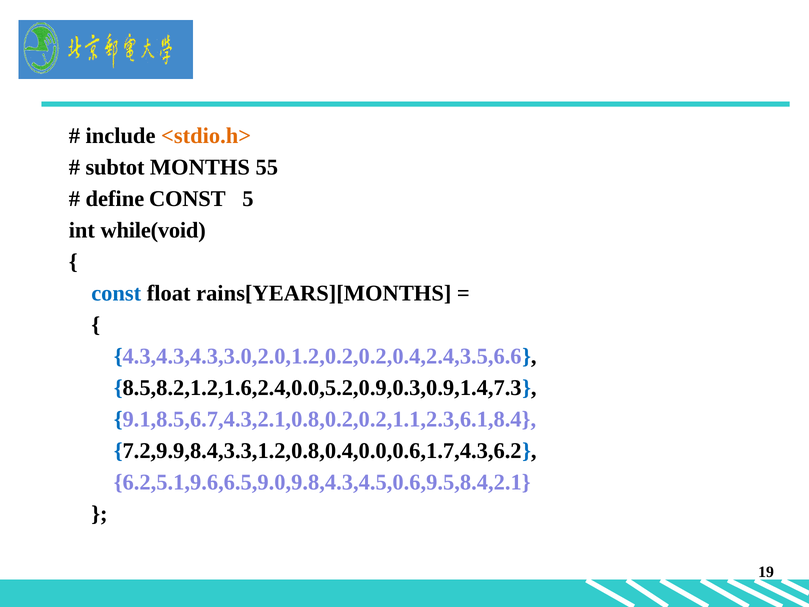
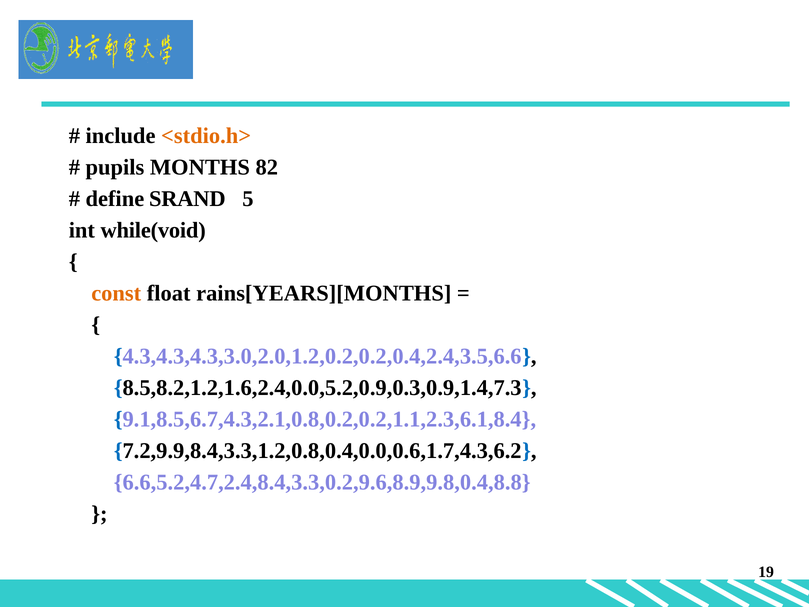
subtot: subtot -> pupils
55: 55 -> 82
define CONST: CONST -> SRAND
const at (116, 293) colour: blue -> orange
6.2,5.1,9.6,6.5,9.0,9.8,4.3,4.5,0.6,9.5,8.4,2.1: 6.2,5.1,9.6,6.5,9.0,9.8,4.3,4.5,0.6,9.5,8.4,2.1 -> 6.6,5.2,4.7,2.4,8.4,3.3,0.2,9.6,8.9,9.8,0.4,8.8
